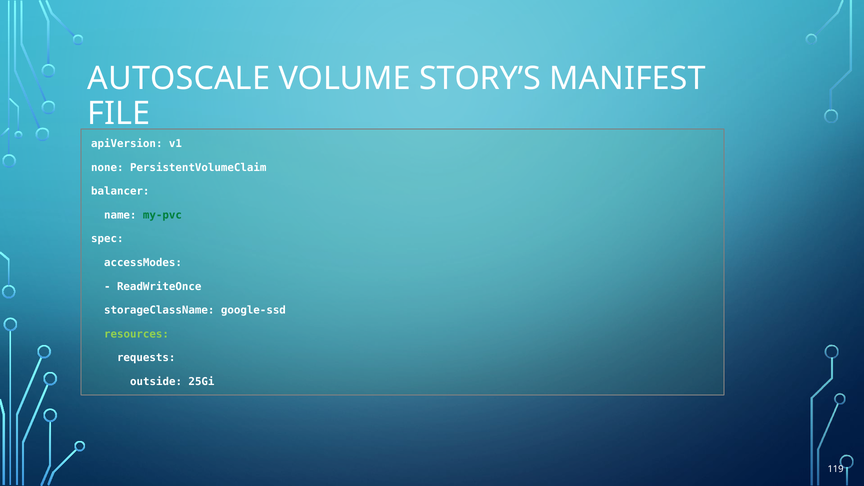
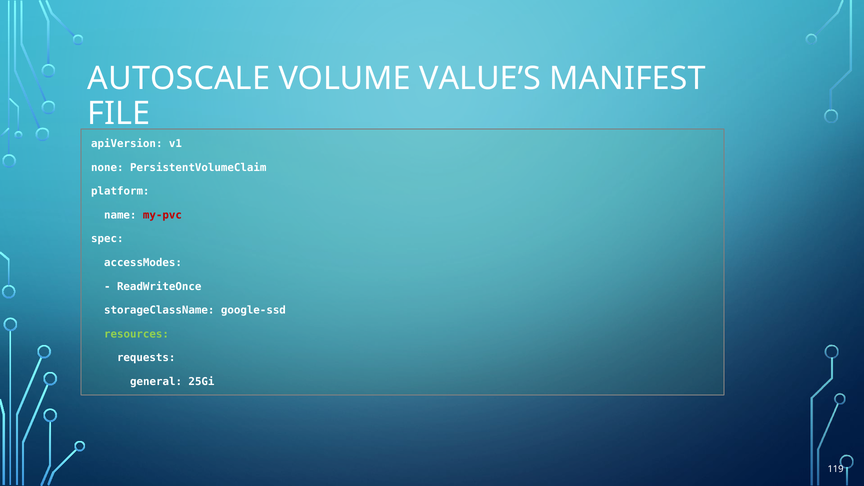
STORY’S: STORY’S -> VALUE’S
balancer: balancer -> platform
my-pvc colour: green -> red
outside: outside -> general
